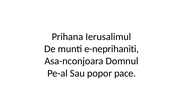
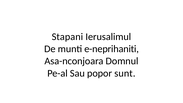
Prihana: Prihana -> Stapani
pace: pace -> sunt
